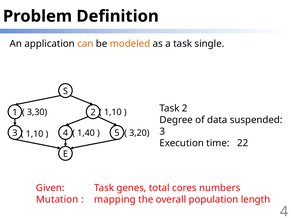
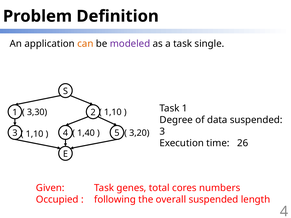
modeled colour: orange -> purple
Task 2: 2 -> 1
22: 22 -> 26
Mutation: Mutation -> Occupied
mapping: mapping -> following
overall population: population -> suspended
